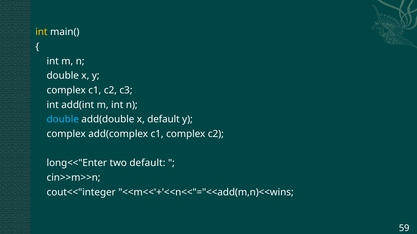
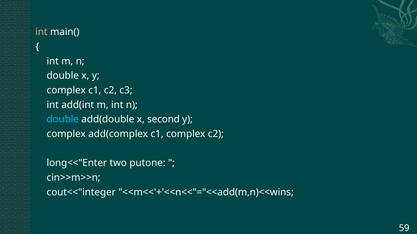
int at (41, 32) colour: yellow -> pink
x default: default -> second
two default: default -> putone
